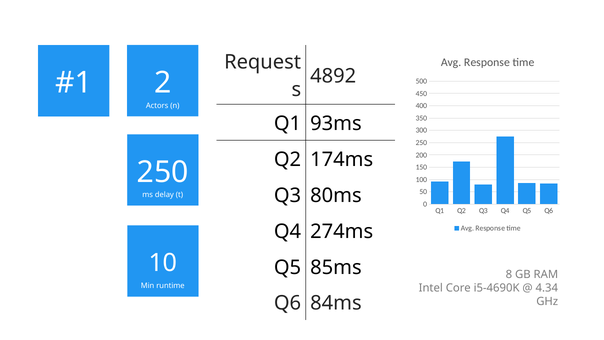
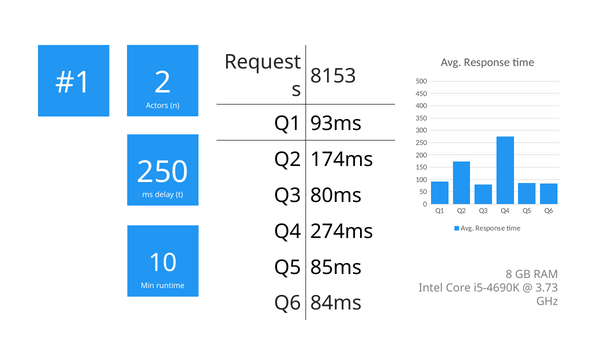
4892: 4892 -> 8153
4.34: 4.34 -> 3.73
